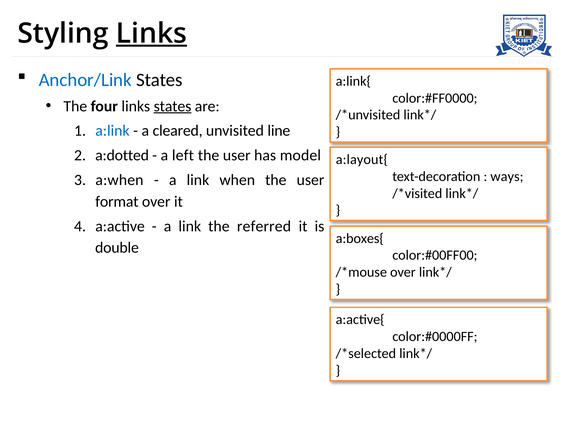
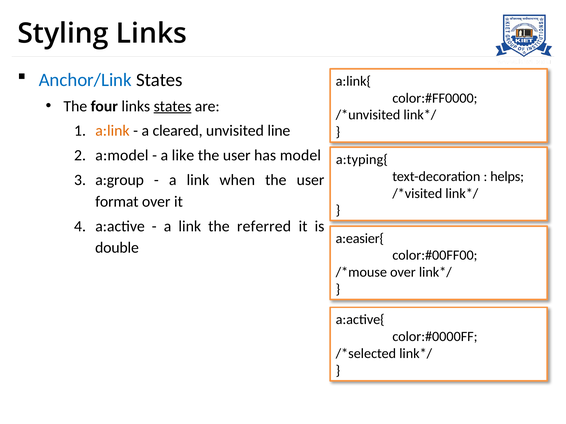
Links at (151, 34) underline: present -> none
a:link colour: blue -> orange
a:dotted: a:dotted -> a:model
left: left -> like
a:layout{: a:layout{ -> a:typing{
ways: ways -> helps
a:when: a:when -> a:group
a:boxes{: a:boxes{ -> a:easier{
